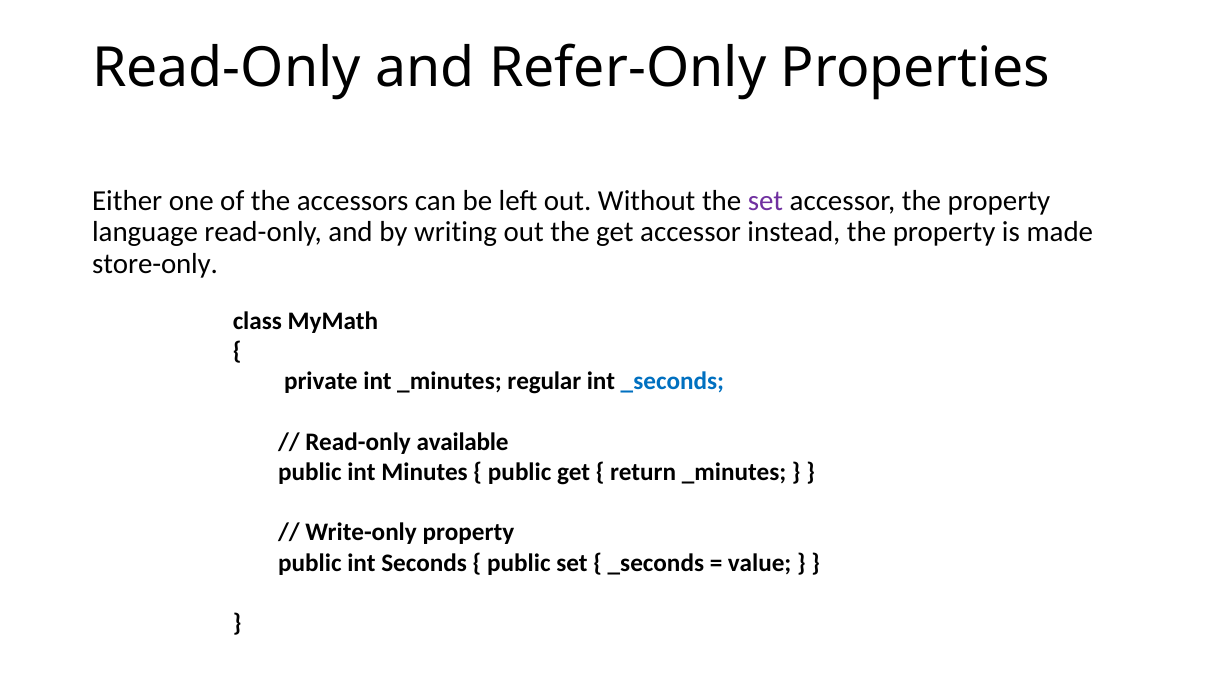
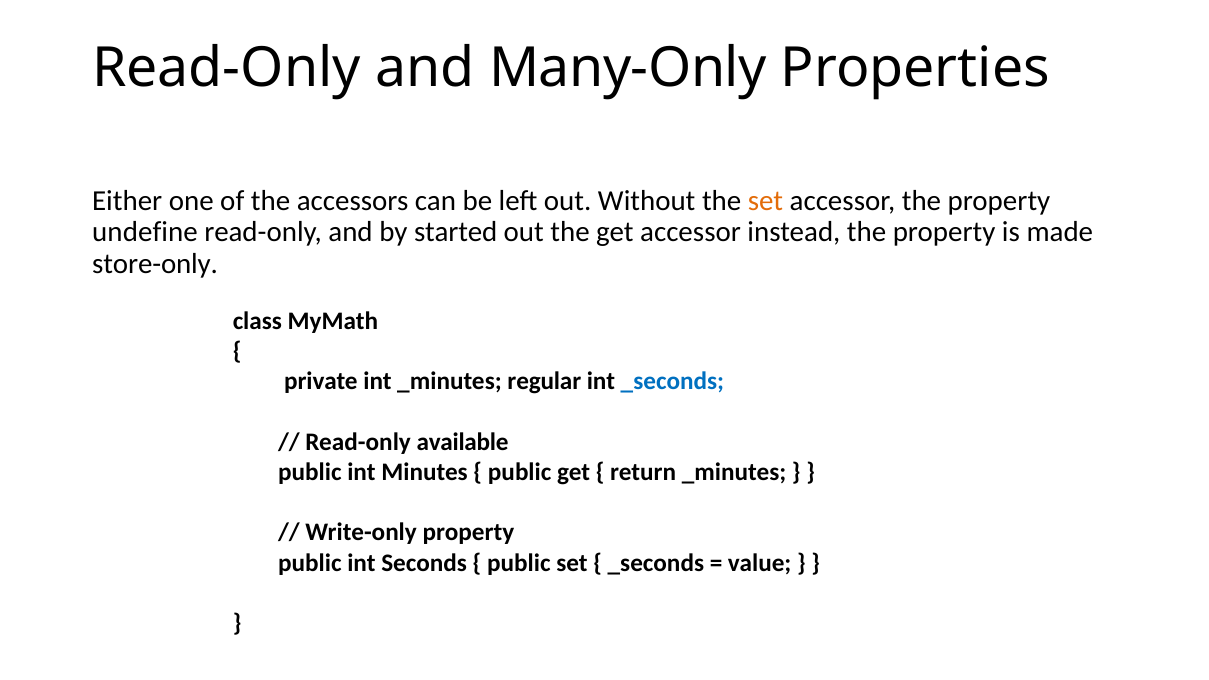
Refer-Only: Refer-Only -> Many-Only
set at (765, 201) colour: purple -> orange
language: language -> undefine
writing: writing -> started
